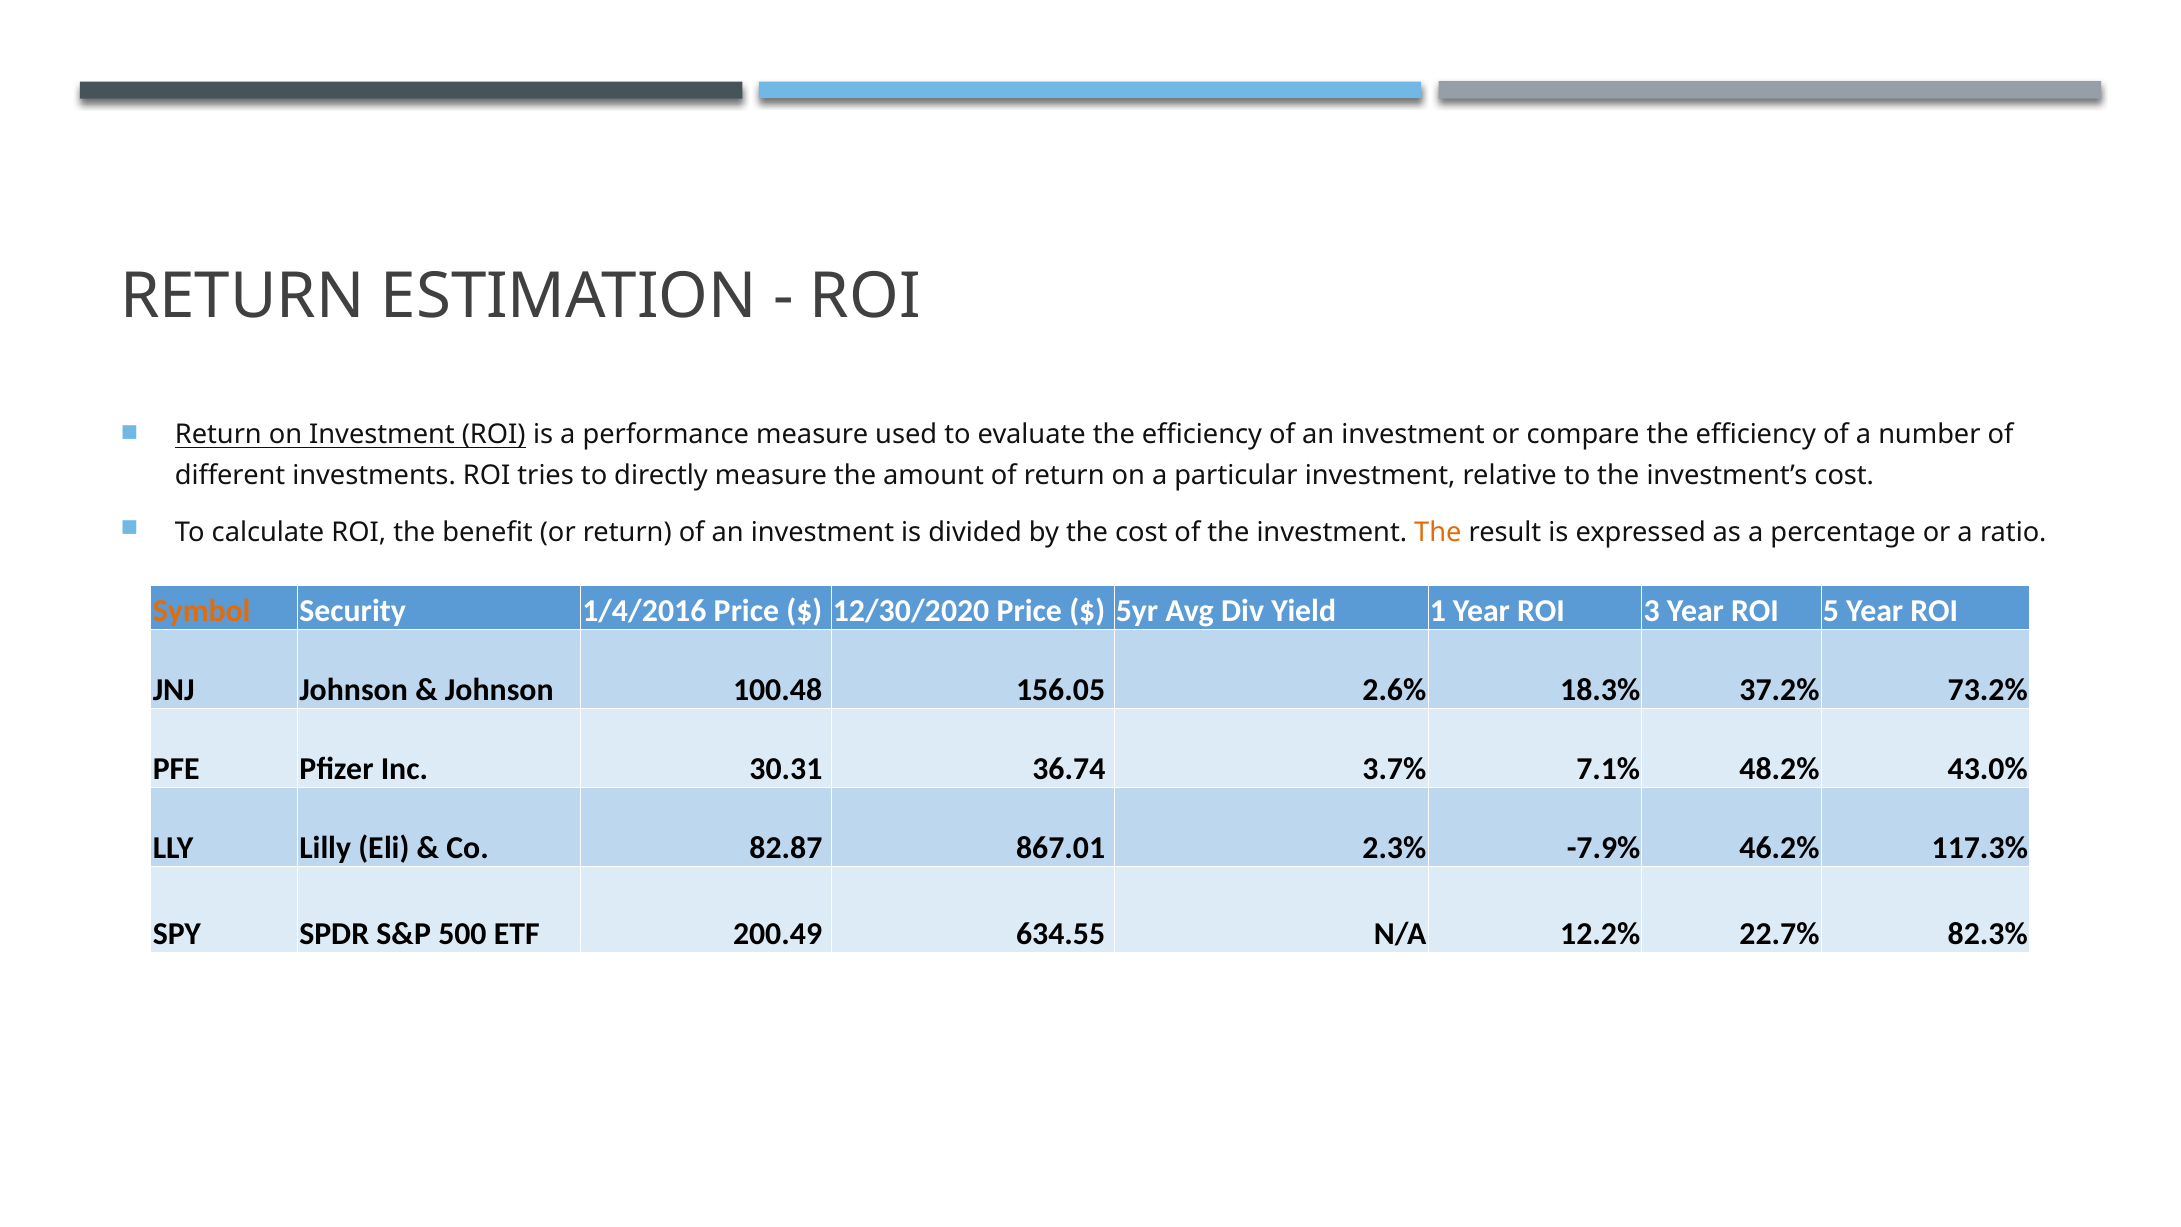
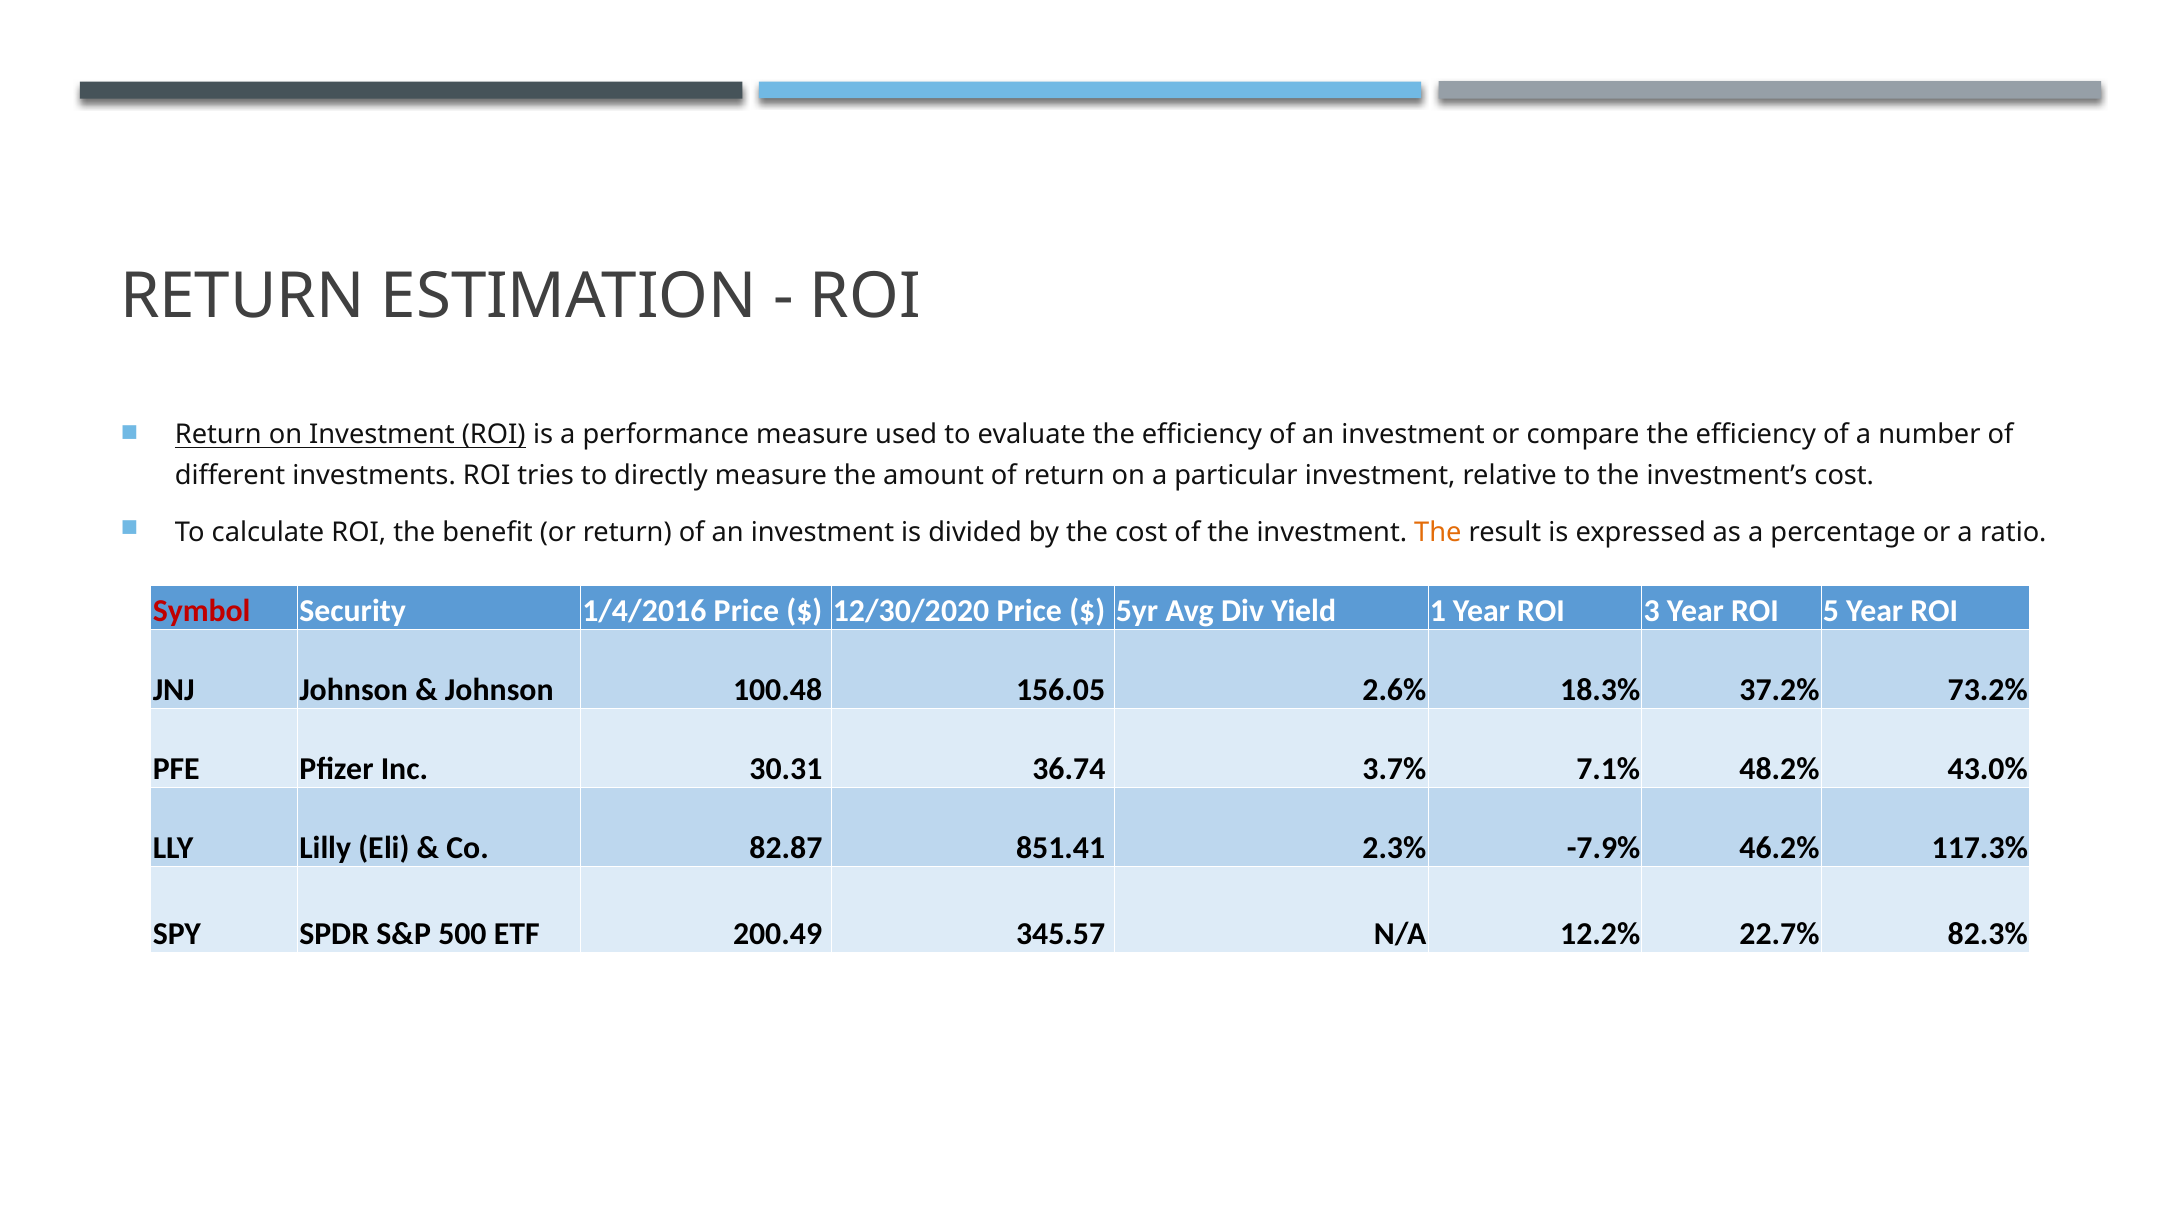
Symbol colour: orange -> red
867.01: 867.01 -> 851.41
634.55: 634.55 -> 345.57
